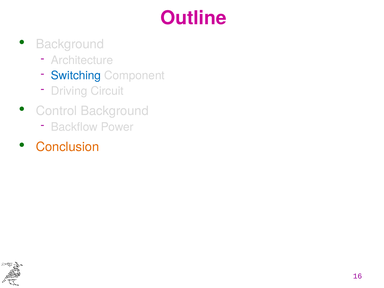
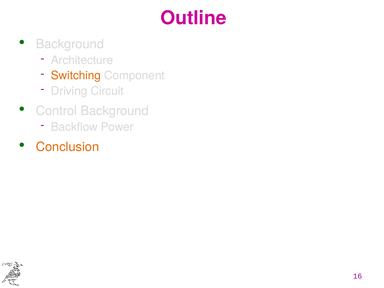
Switching colour: blue -> orange
